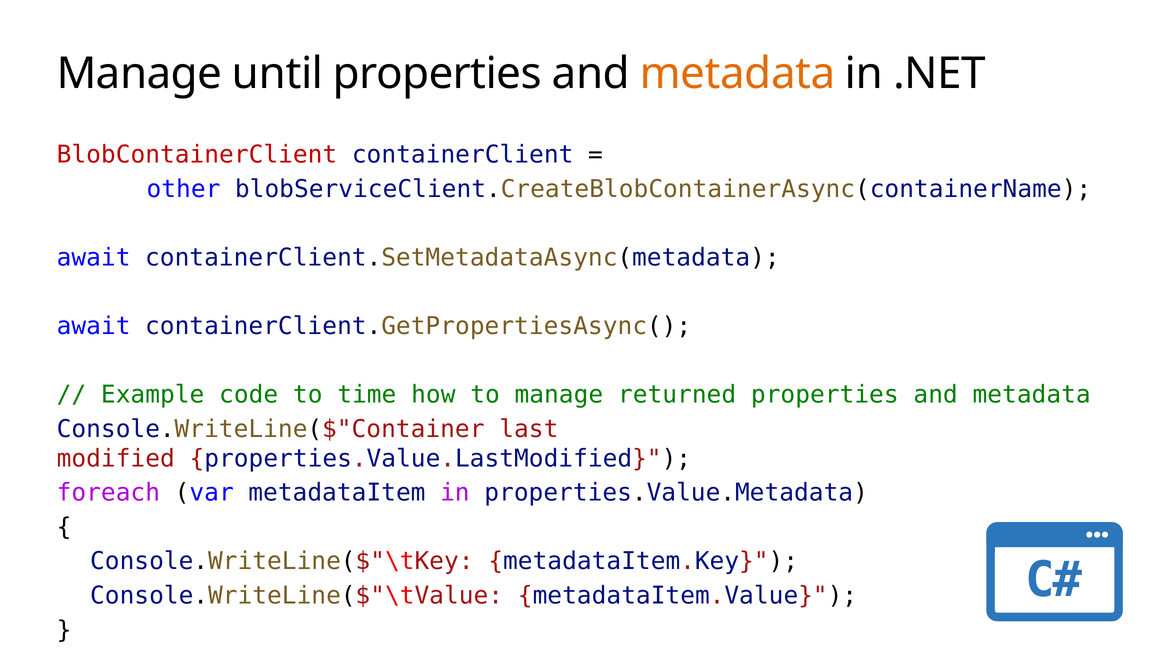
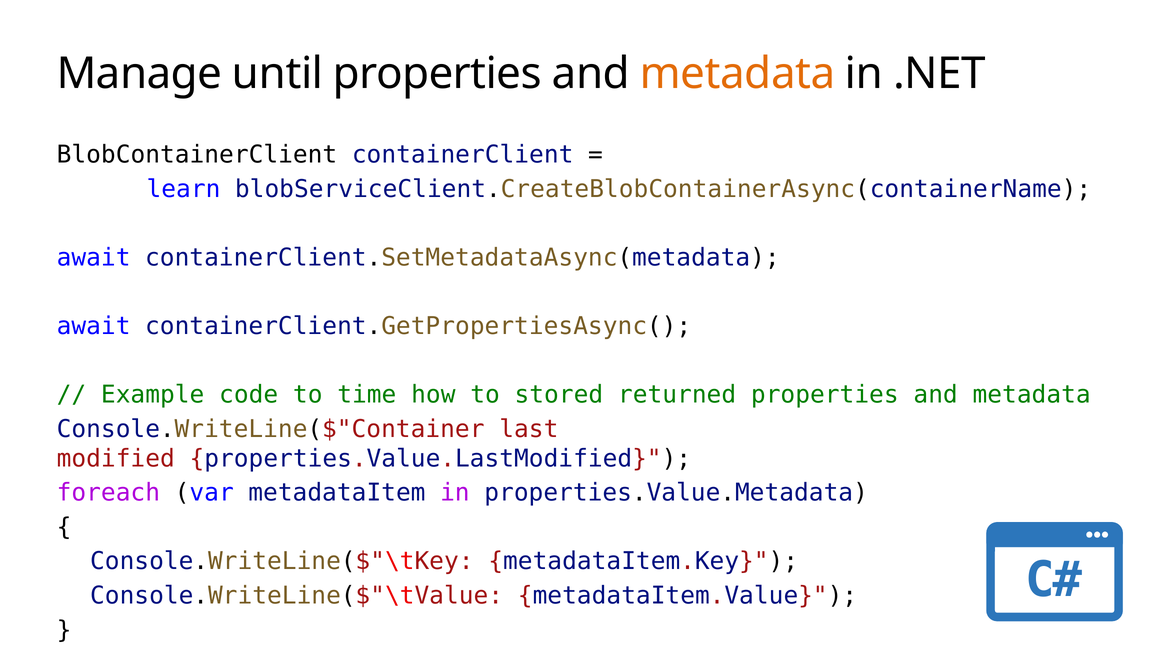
BlobContainerClient colour: red -> black
other: other -> learn
to manage: manage -> stored
